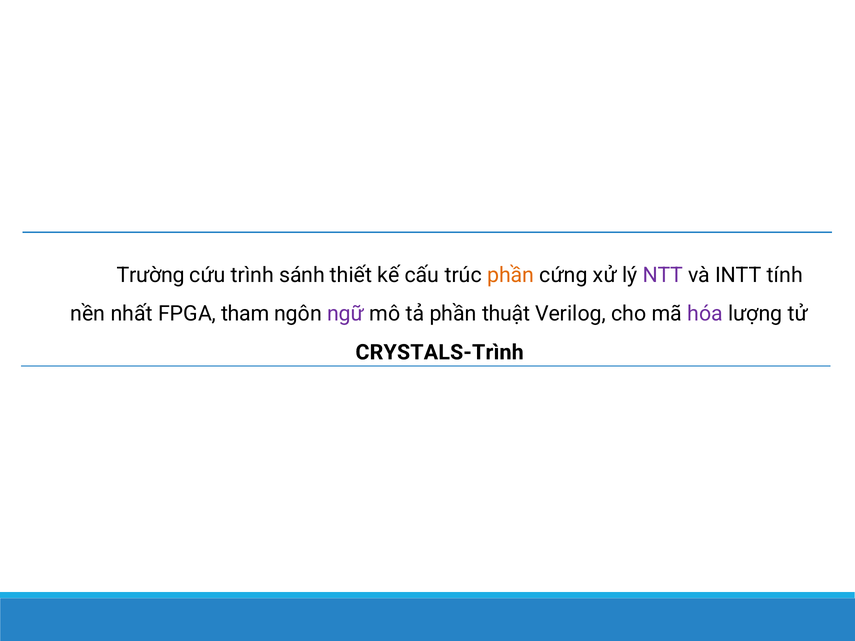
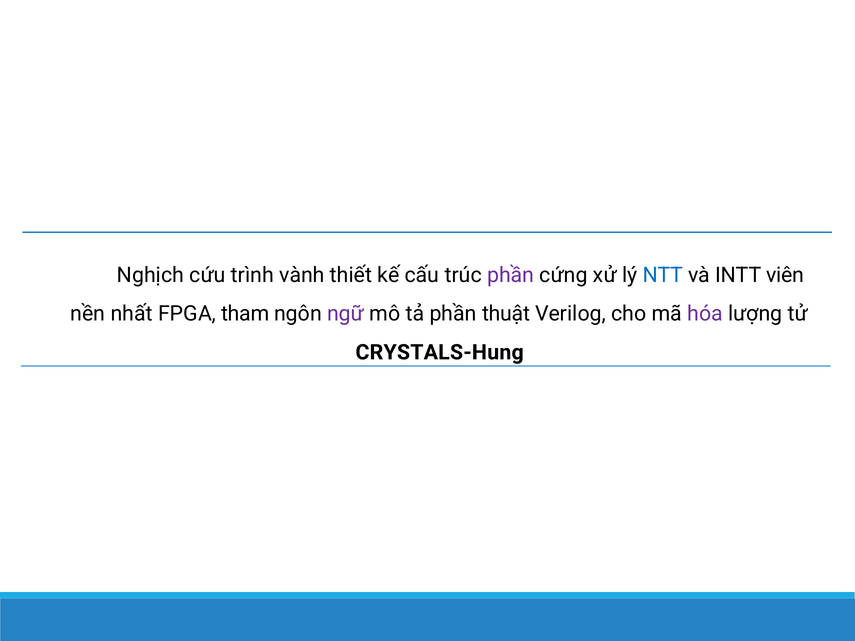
Trường: Trường -> Nghịch
sánh: sánh -> vành
phần at (511, 276) colour: orange -> purple
NTT colour: purple -> blue
tính: tính -> viên
CRYSTALS-Trình: CRYSTALS-Trình -> CRYSTALS-Hung
